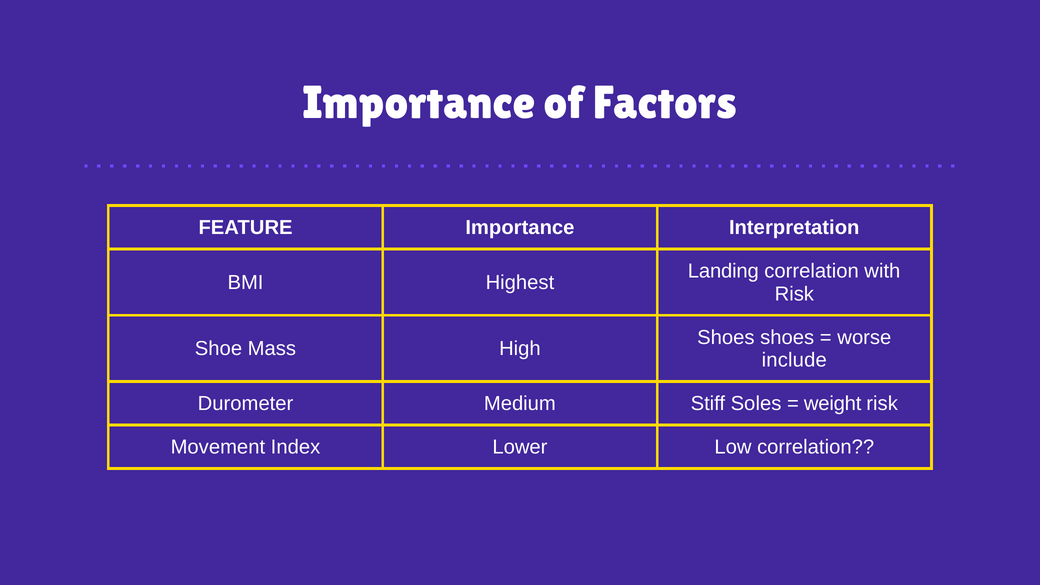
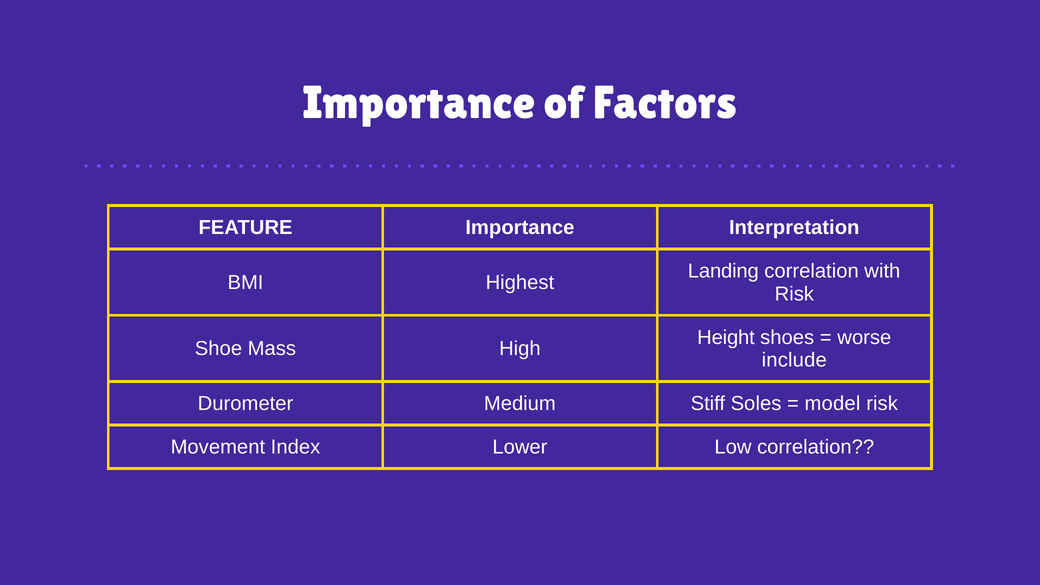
Shoes at (726, 337): Shoes -> Height
weight: weight -> model
